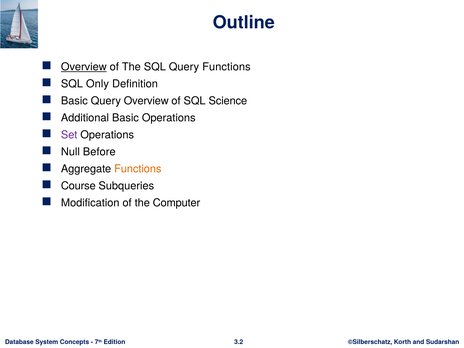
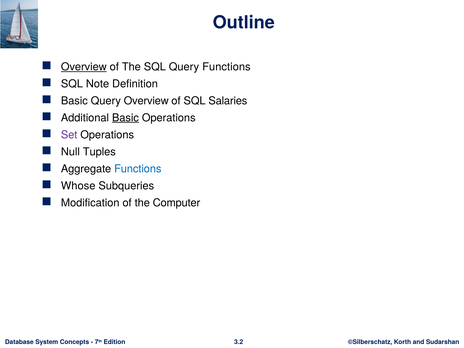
Only: Only -> Note
Science: Science -> Salaries
Basic at (125, 118) underline: none -> present
Before: Before -> Tuples
Functions at (138, 169) colour: orange -> blue
Course: Course -> Whose
